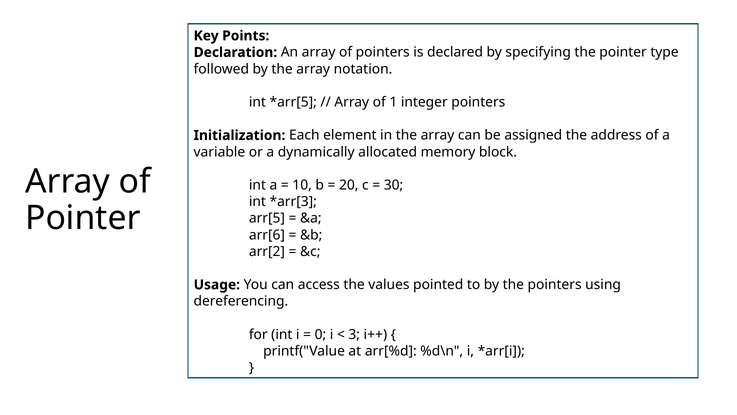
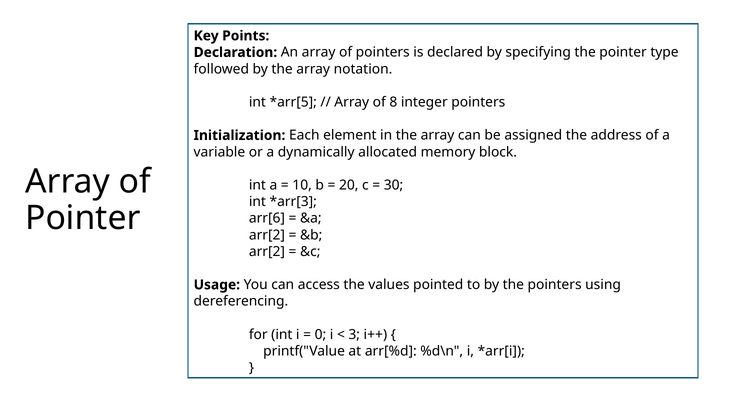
1: 1 -> 8
arr[5: arr[5 -> arr[6
arr[6 at (267, 235): arr[6 -> arr[2
